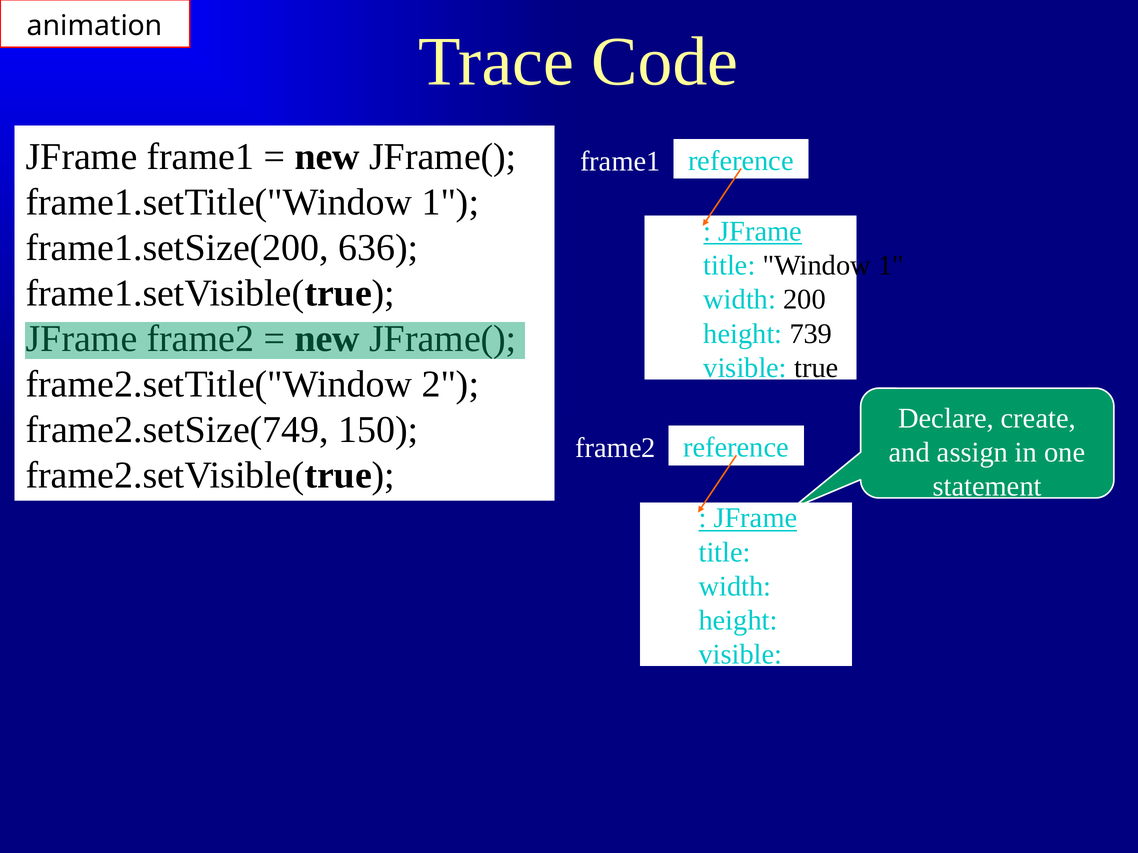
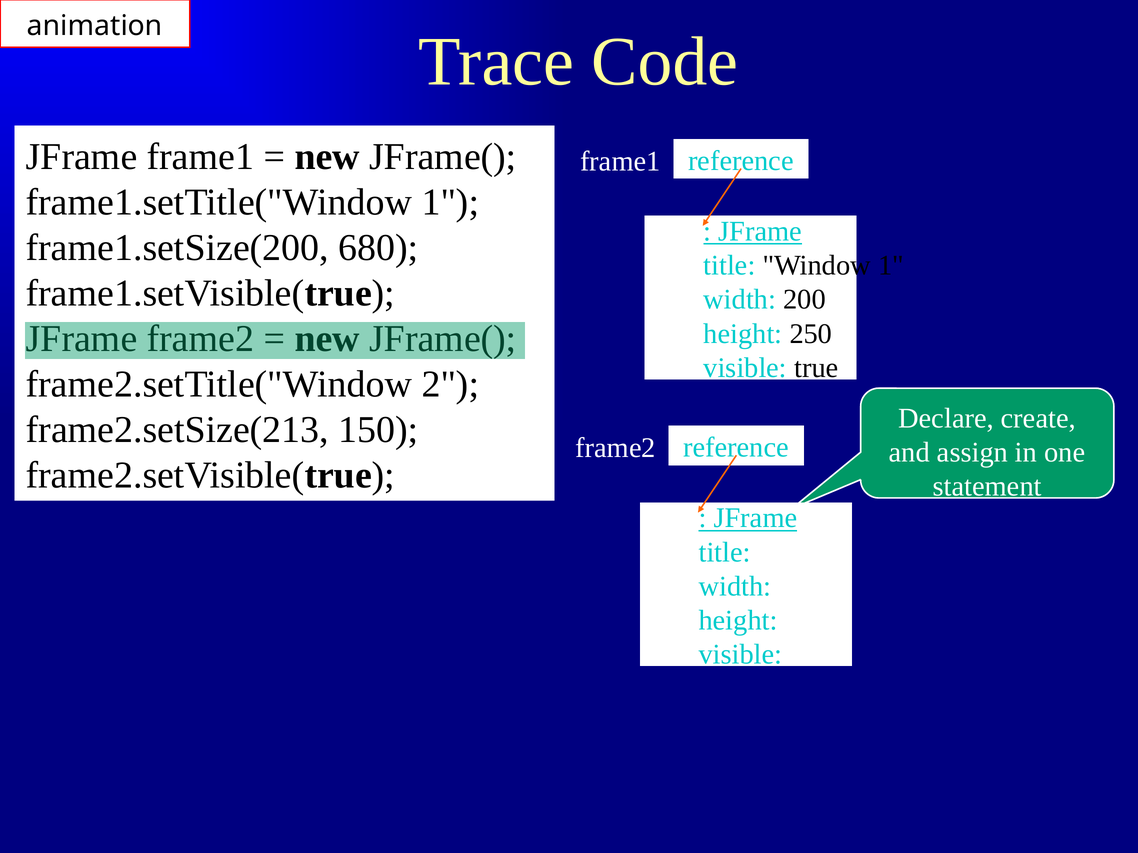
636: 636 -> 680
739: 739 -> 250
frame2.setSize(749: frame2.setSize(749 -> frame2.setSize(213
